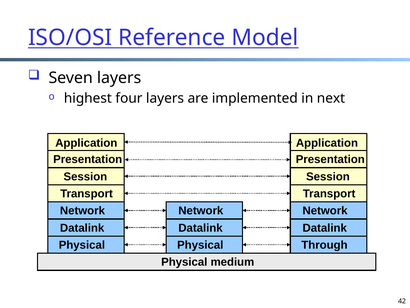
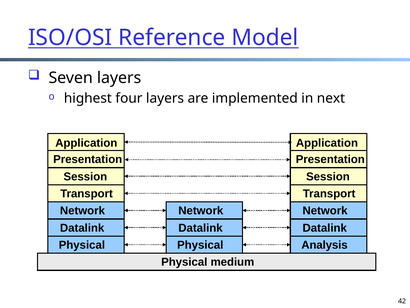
Through: Through -> Analysis
